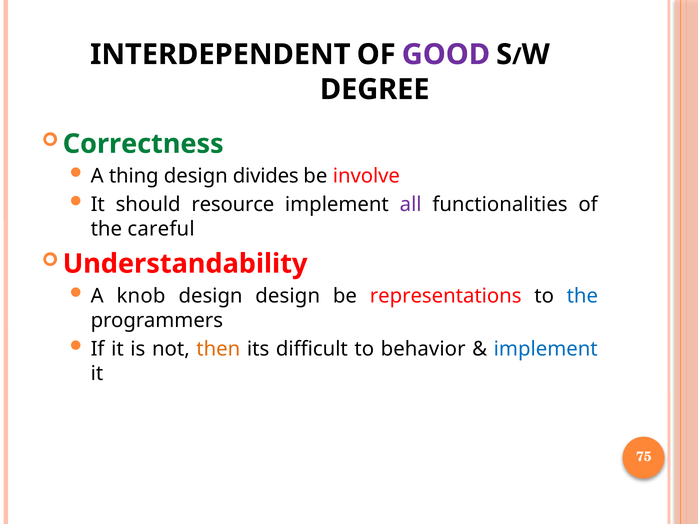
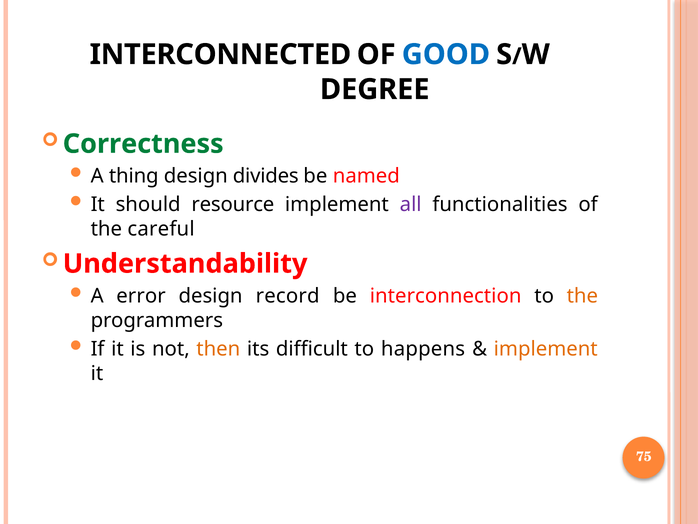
INTERDEPENDENT: INTERDEPENDENT -> INTERCONNECTED
GOOD colour: purple -> blue
involve: involve -> named
knob: knob -> error
design design: design -> record
representations: representations -> interconnection
the at (582, 296) colour: blue -> orange
behavior: behavior -> happens
implement at (546, 348) colour: blue -> orange
